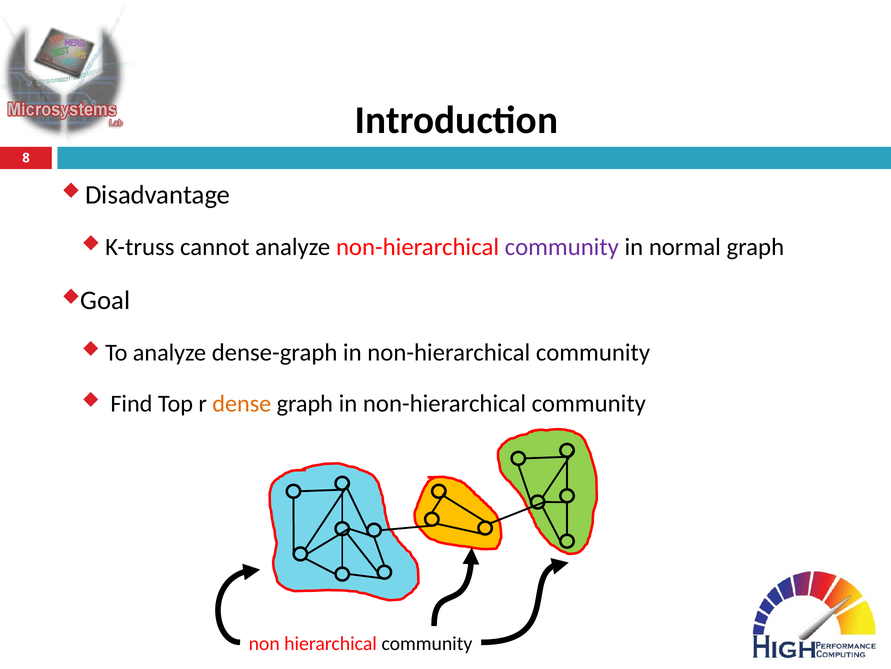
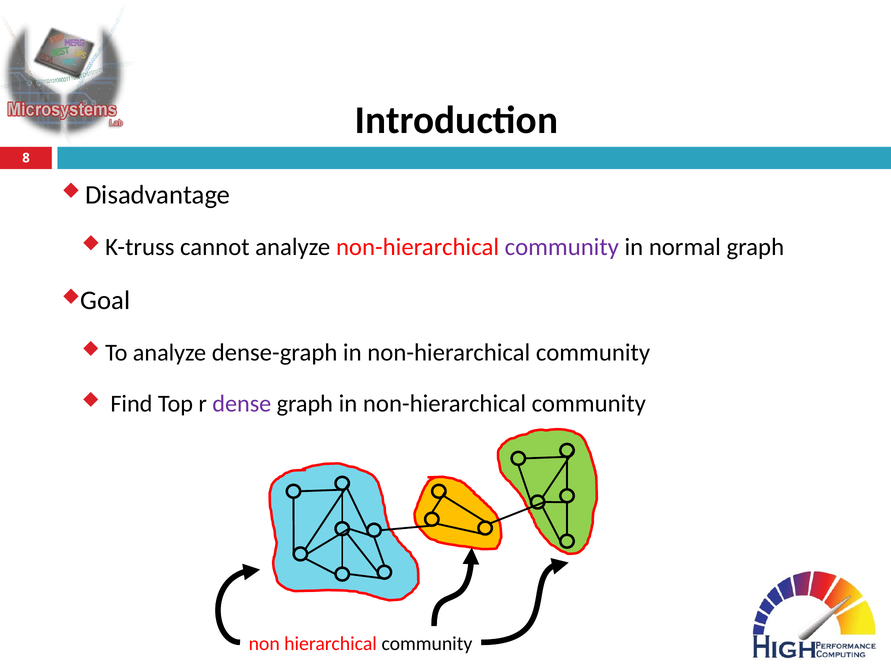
dense colour: orange -> purple
